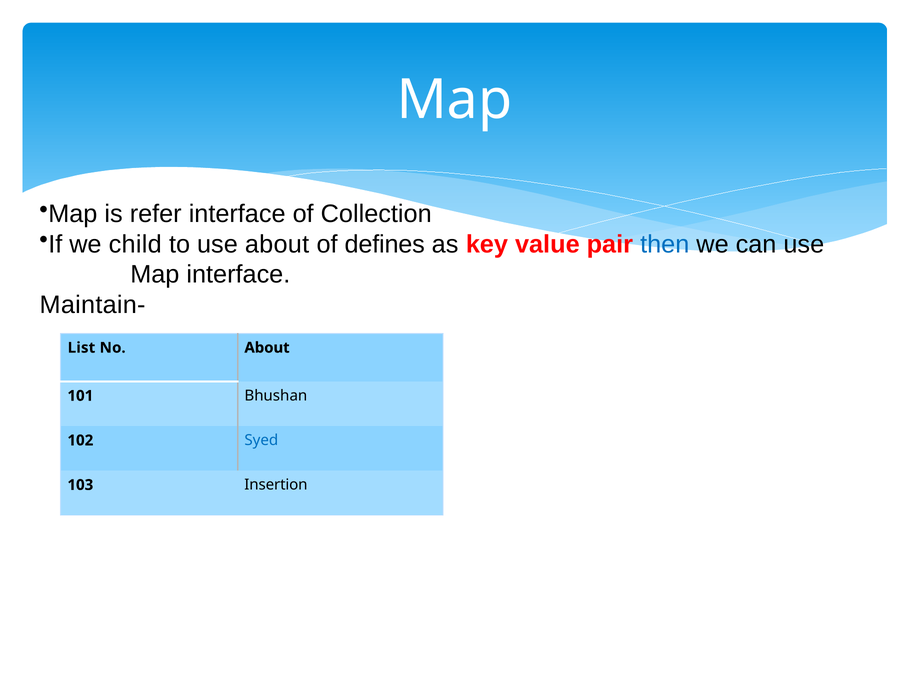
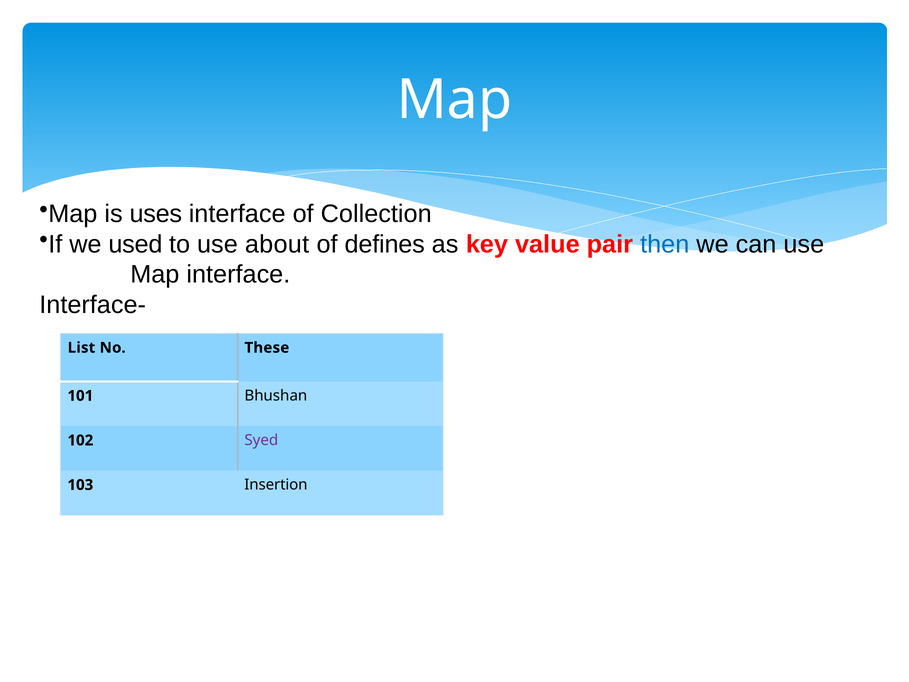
refer: refer -> uses
child: child -> used
Maintain-: Maintain- -> Interface-
No About: About -> These
Syed colour: blue -> purple
